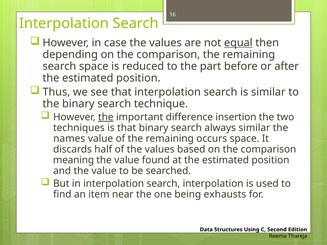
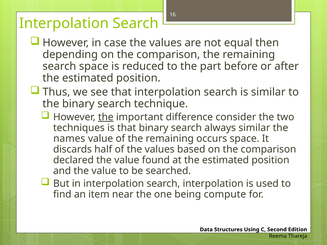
equal underline: present -> none
insertion: insertion -> consider
meaning: meaning -> declared
exhausts: exhausts -> compute
